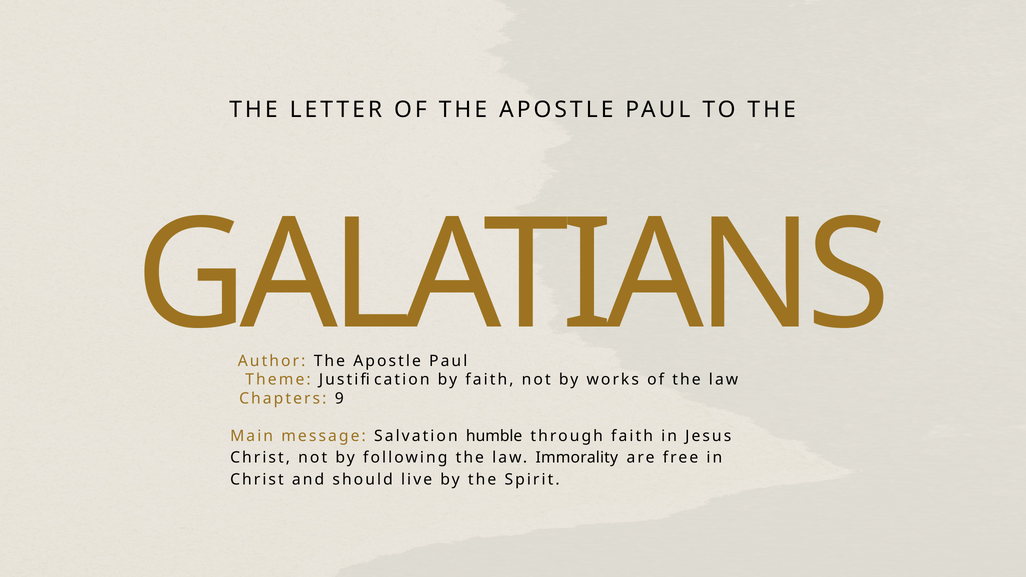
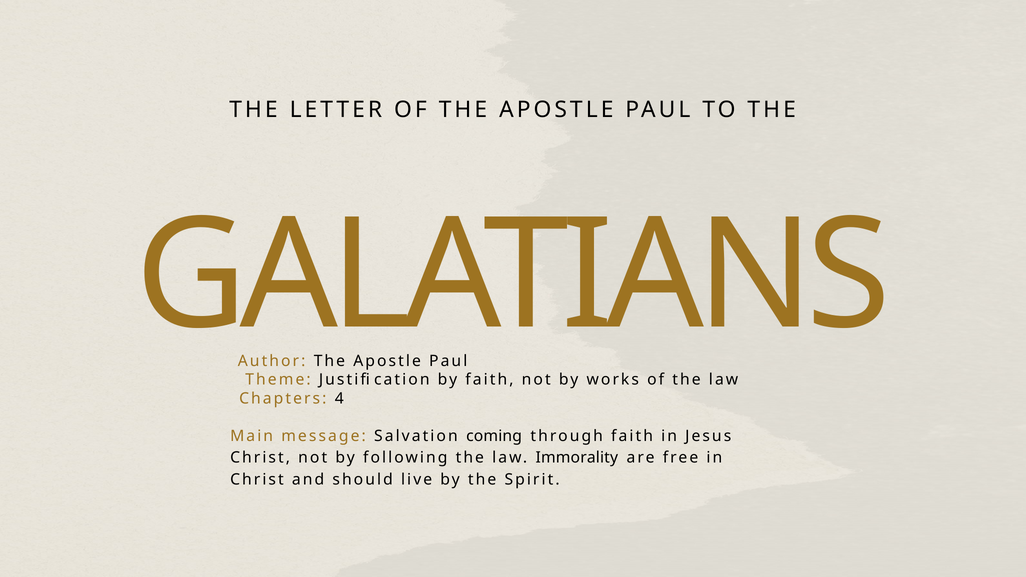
9: 9 -> 4
humble: humble -> coming
